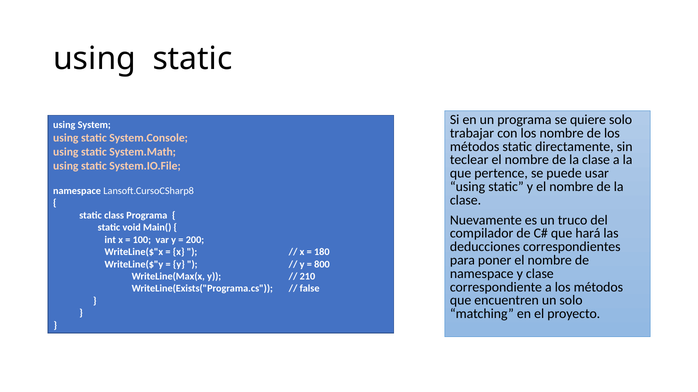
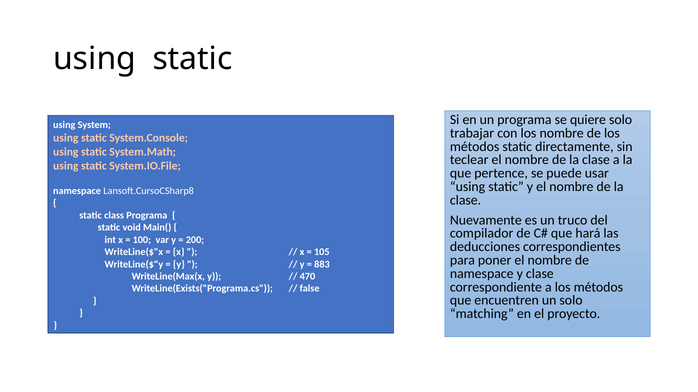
180: 180 -> 105
800: 800 -> 883
210: 210 -> 470
